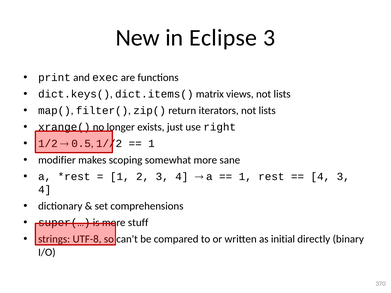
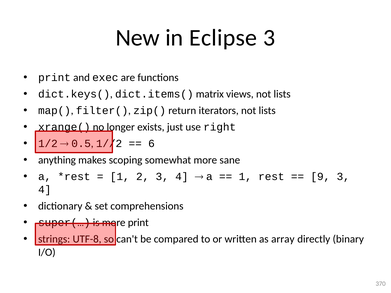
1 at (152, 144): 1 -> 6
modifier: modifier -> anything
4 at (320, 177): 4 -> 9
stuff at (138, 223): stuff -> print
initial: initial -> array
